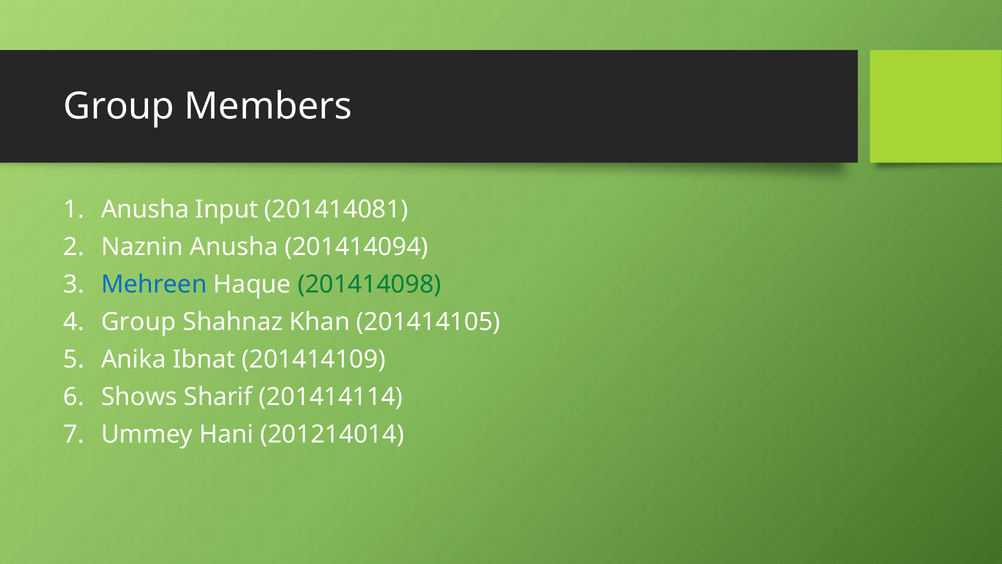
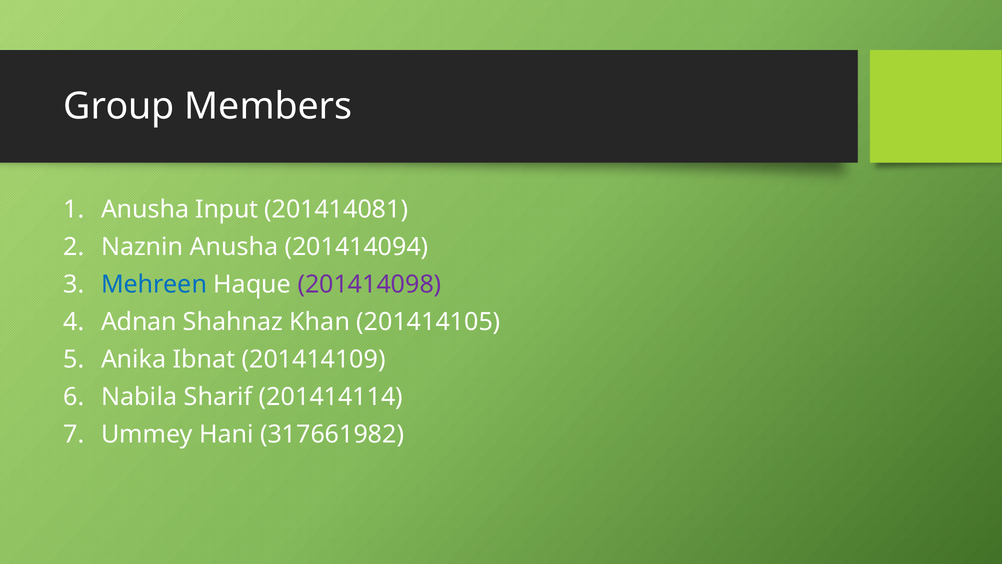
201414098 colour: green -> purple
Group at (139, 322): Group -> Adnan
Shows: Shows -> Nabila
201214014: 201214014 -> 317661982
